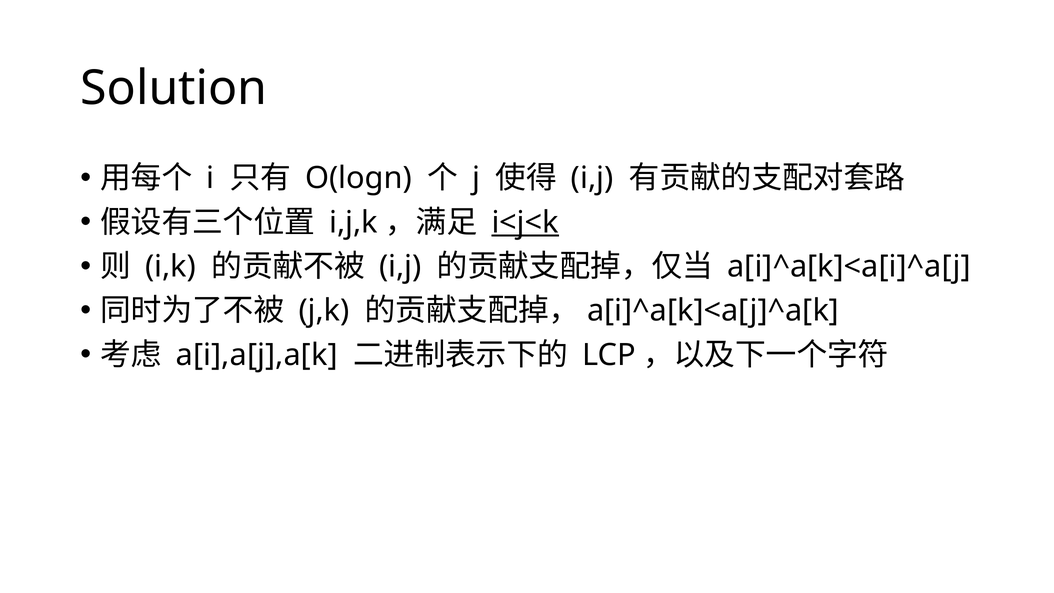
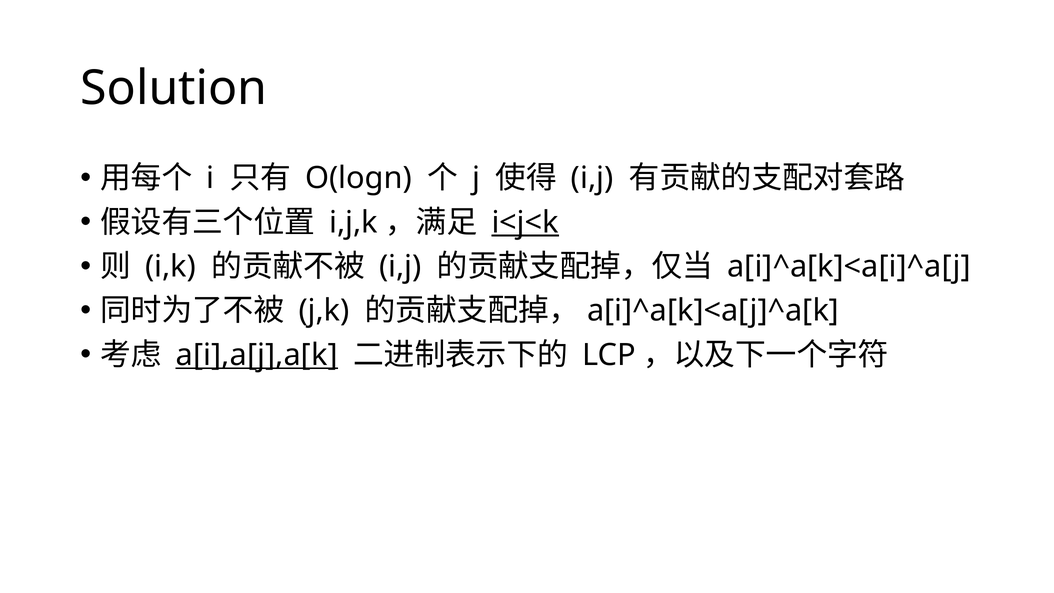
a[i],a[j],a[k underline: none -> present
